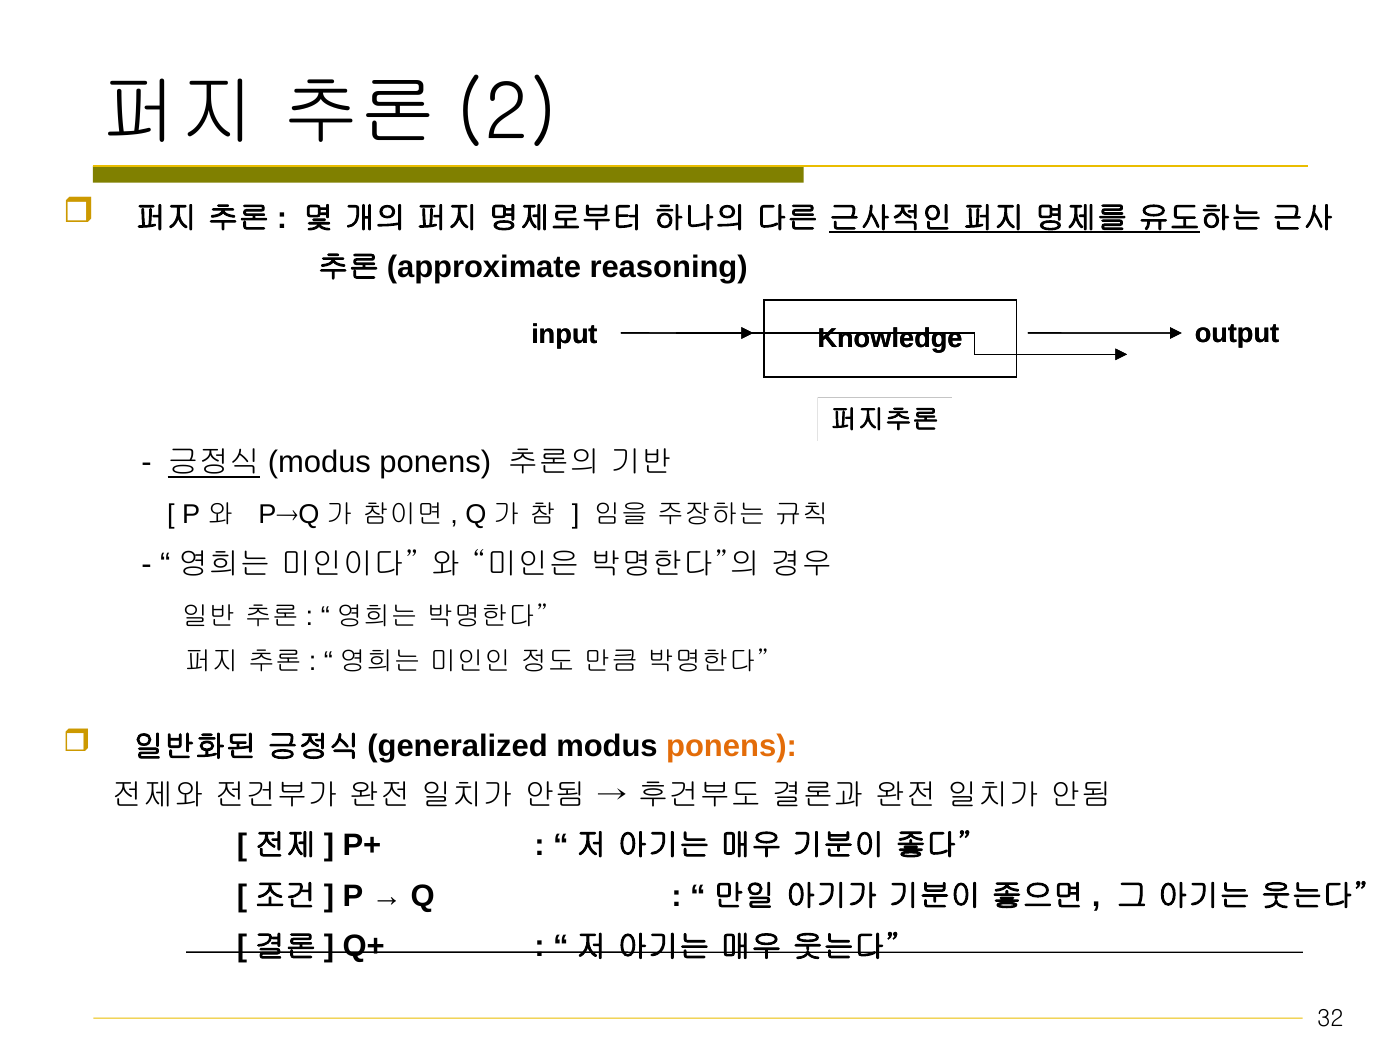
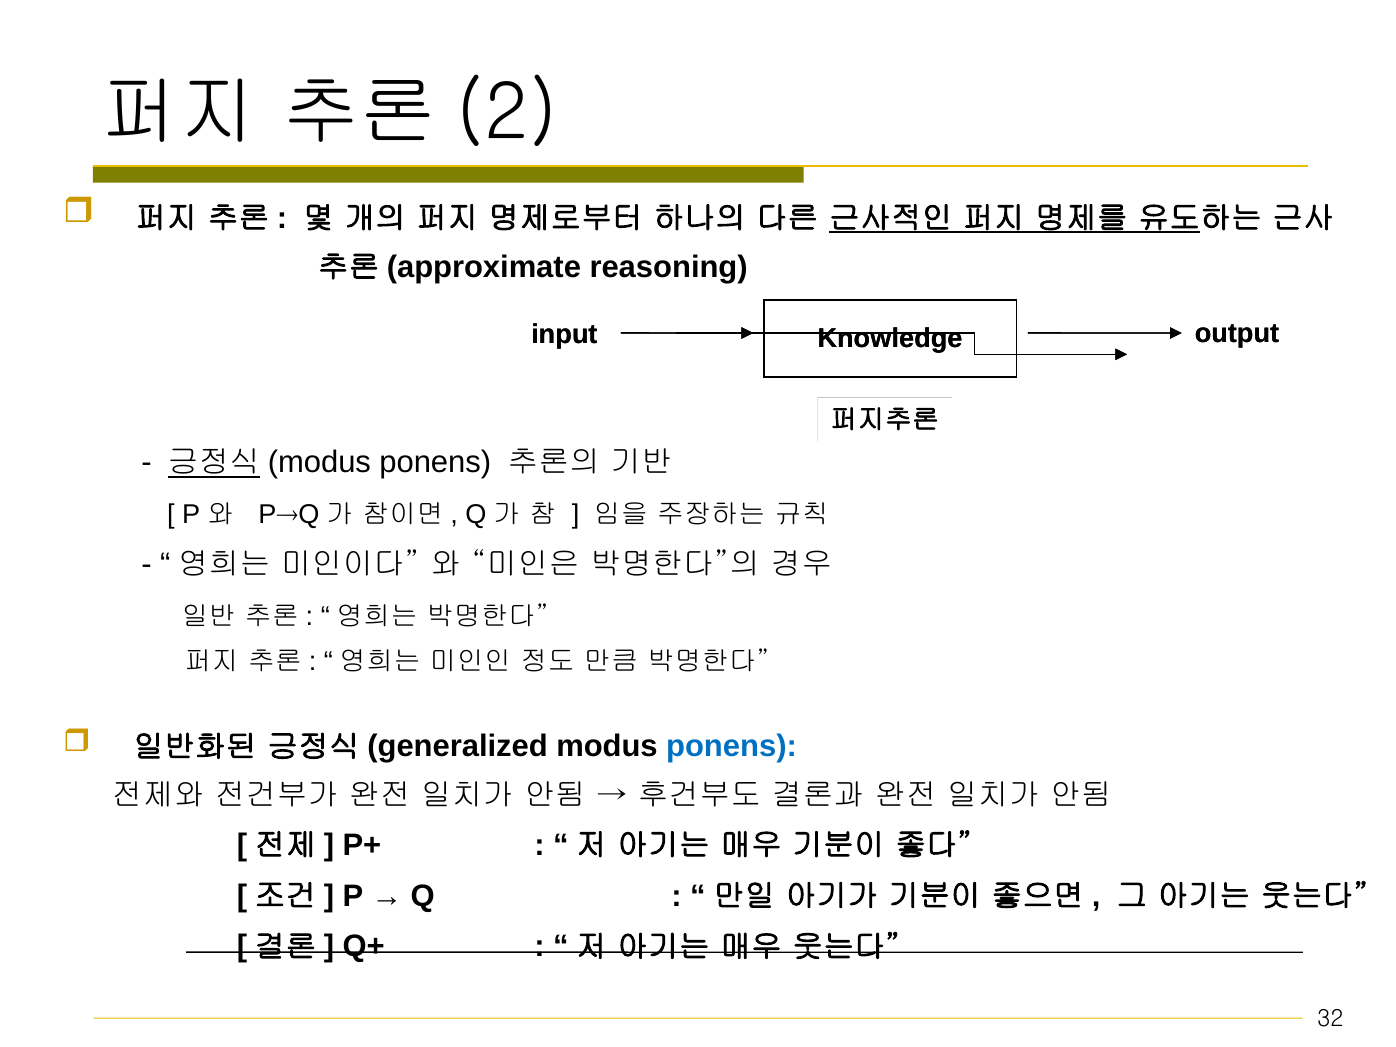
ponens at (732, 747) colour: orange -> blue
